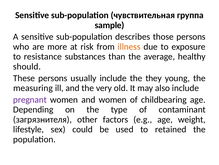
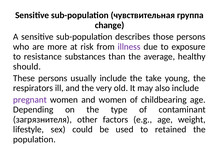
sample: sample -> change
illness colour: orange -> purple
they: they -> take
measuring: measuring -> respirators
